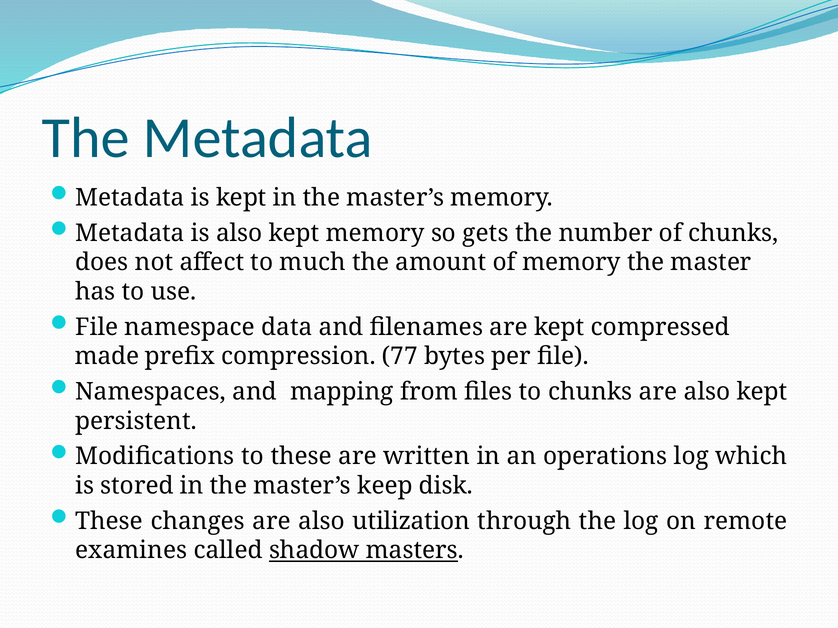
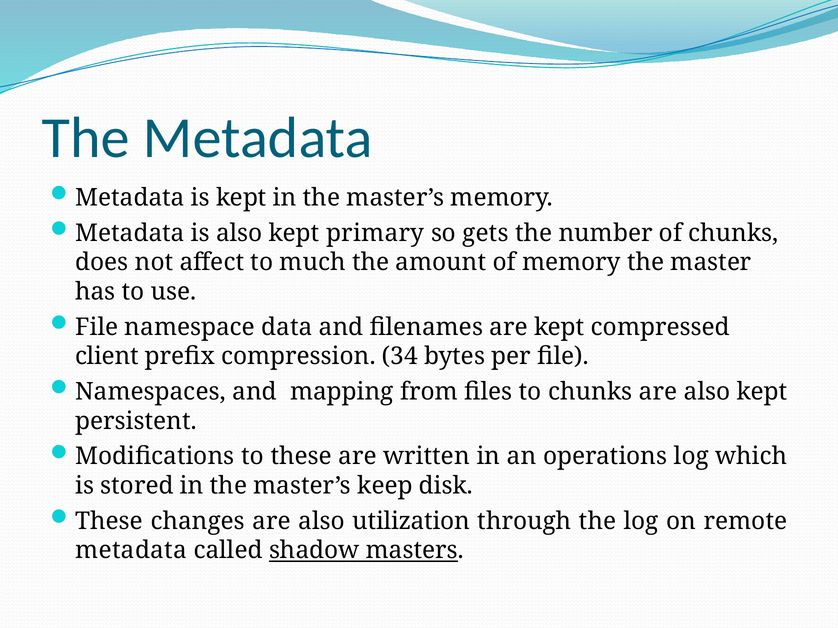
kept memory: memory -> primary
made: made -> client
77: 77 -> 34
examines at (131, 551): examines -> metadata
